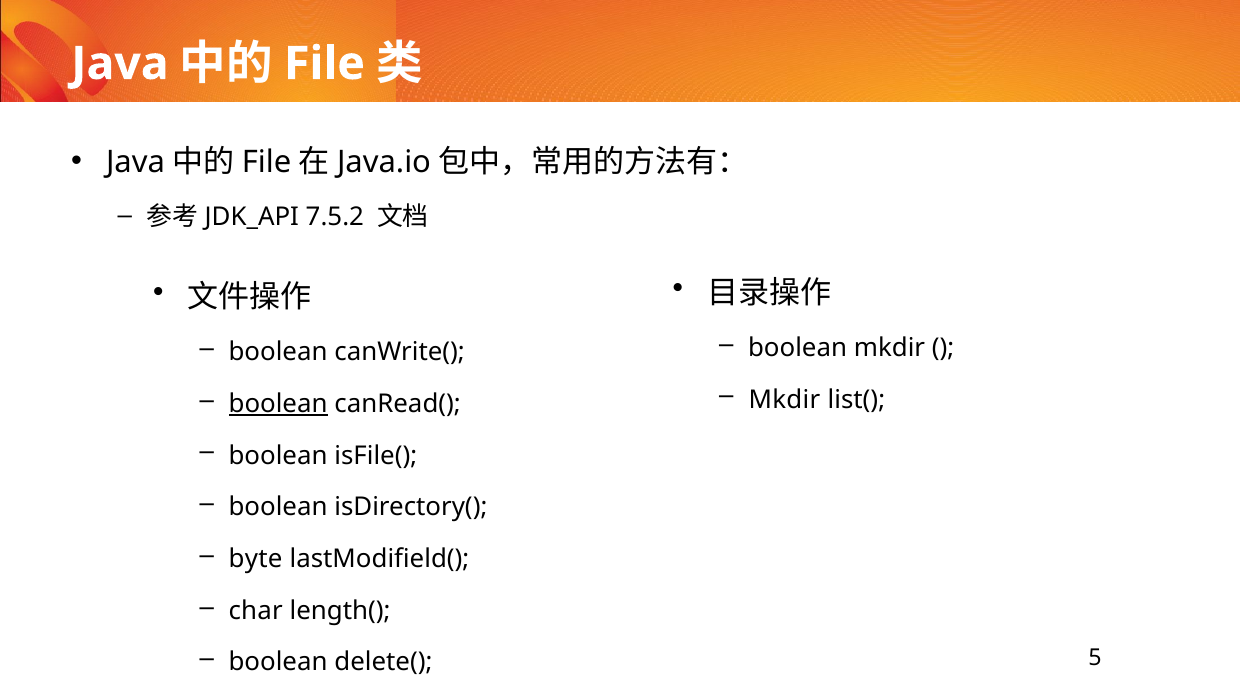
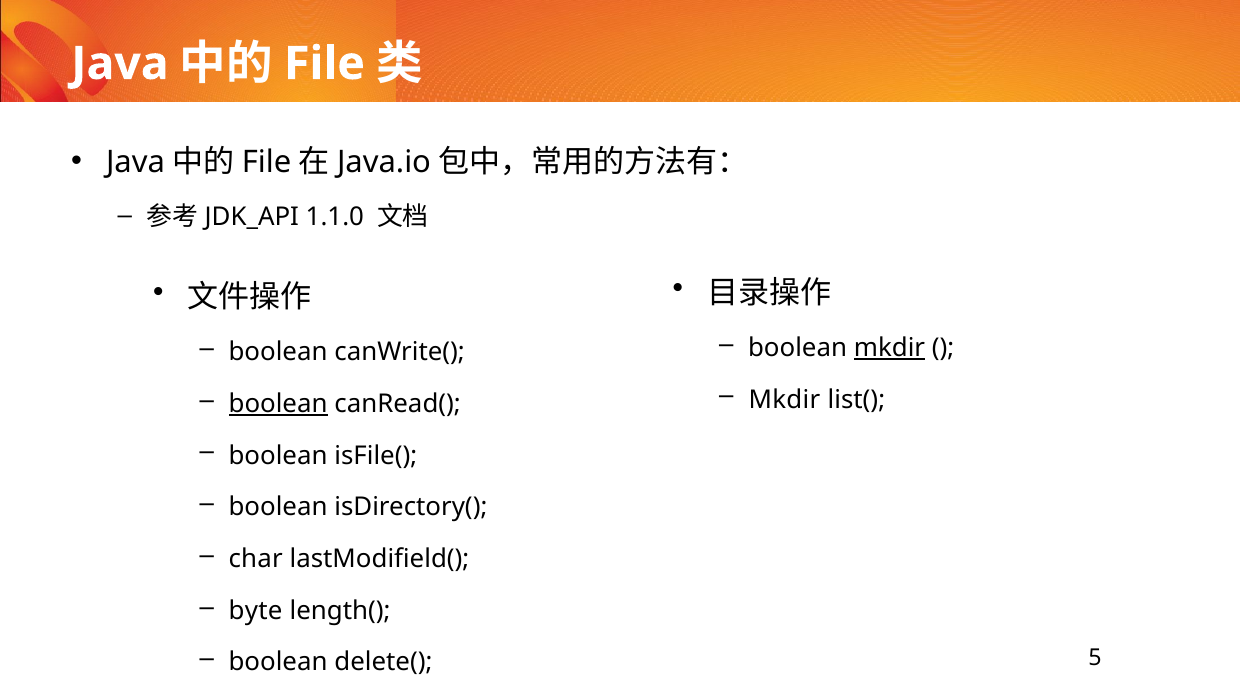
7.5.2: 7.5.2 -> 1.1.0
mkdir at (889, 348) underline: none -> present
byte: byte -> char
char: char -> byte
